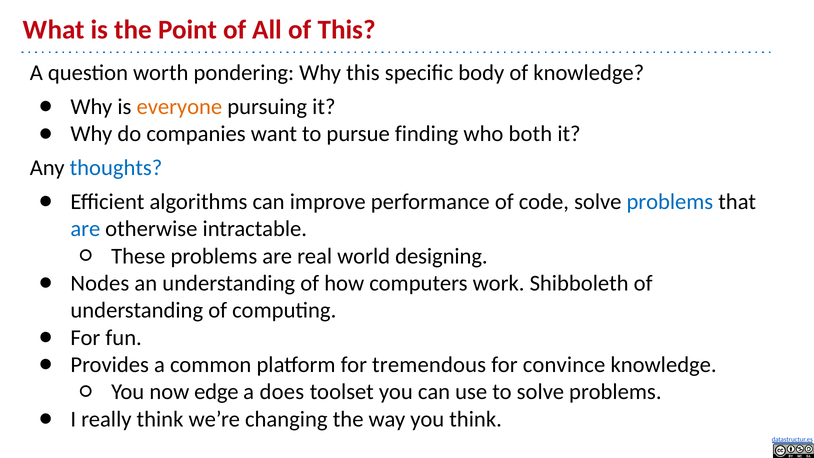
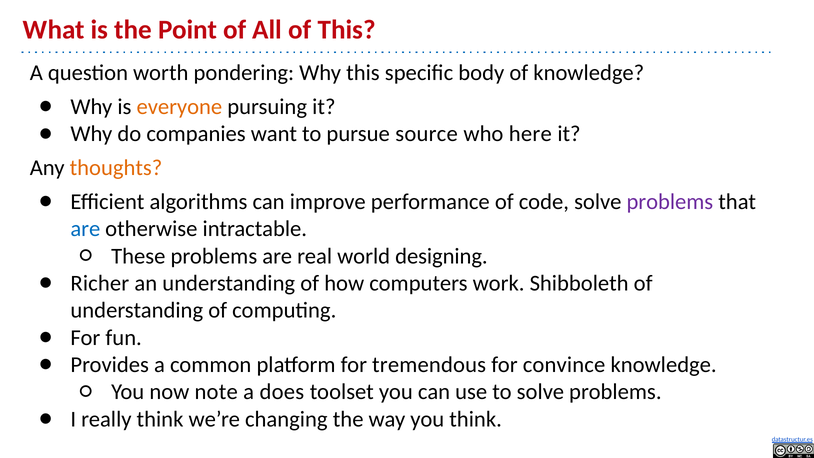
finding: finding -> source
both: both -> here
thoughts colour: blue -> orange
problems at (670, 202) colour: blue -> purple
Nodes: Nodes -> Richer
edge: edge -> note
